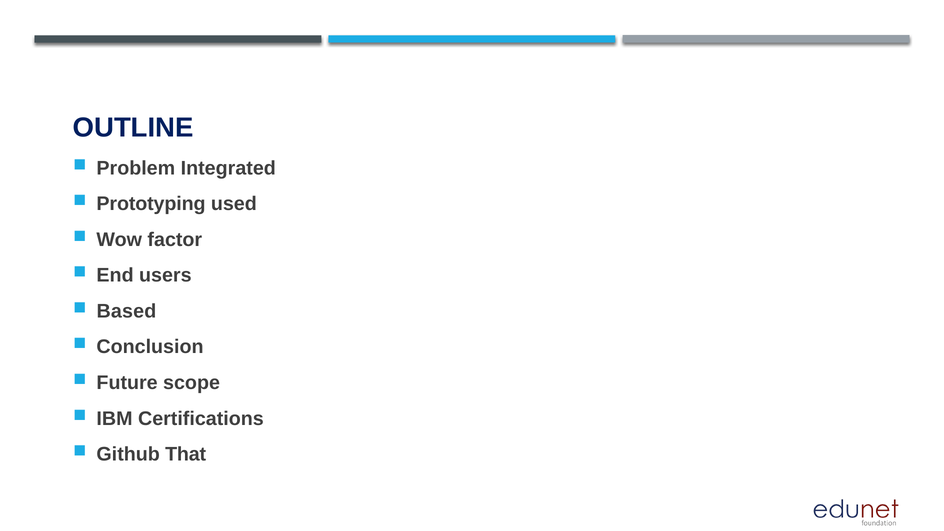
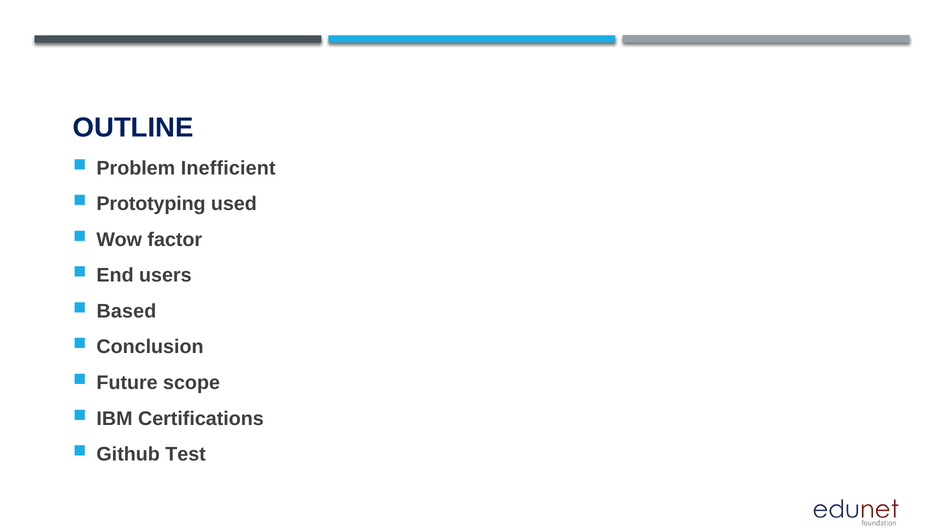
Integrated: Integrated -> Inefficient
That: That -> Test
